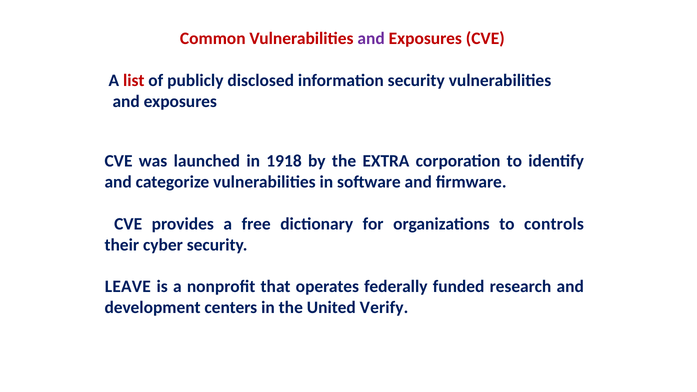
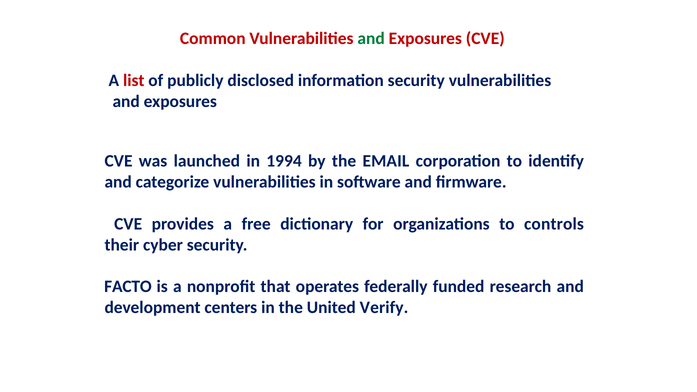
and at (371, 39) colour: purple -> green
1918: 1918 -> 1994
EXTRA: EXTRA -> EMAIL
LEAVE: LEAVE -> FACTO
